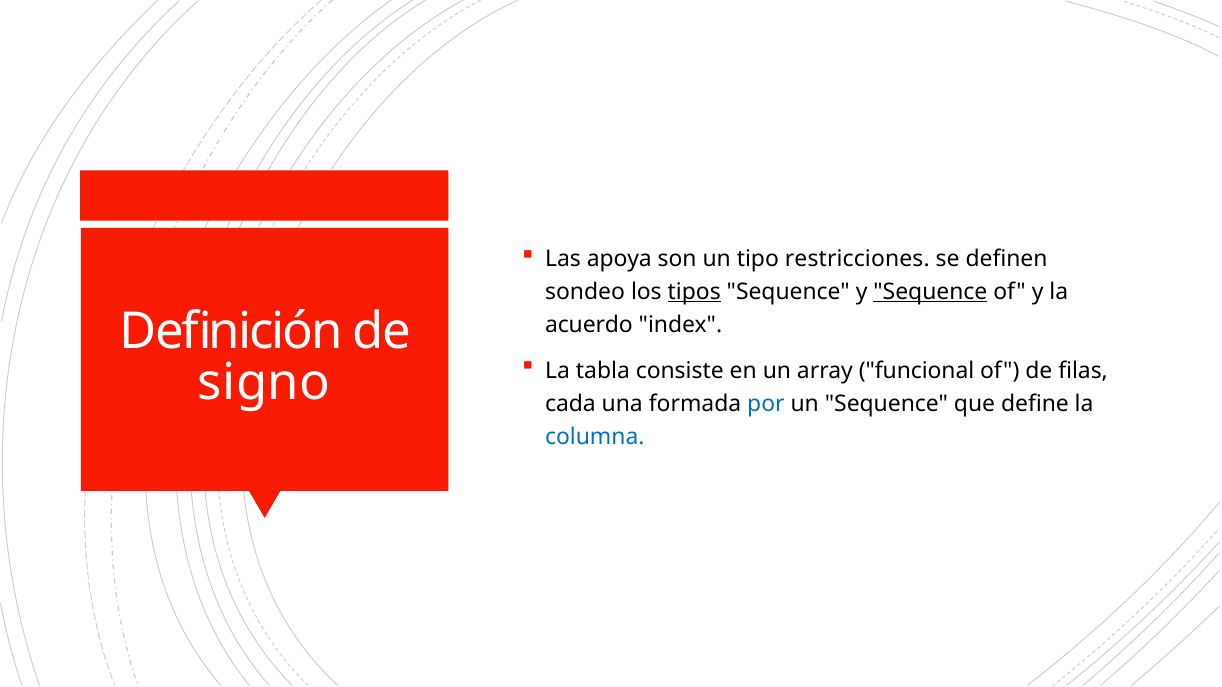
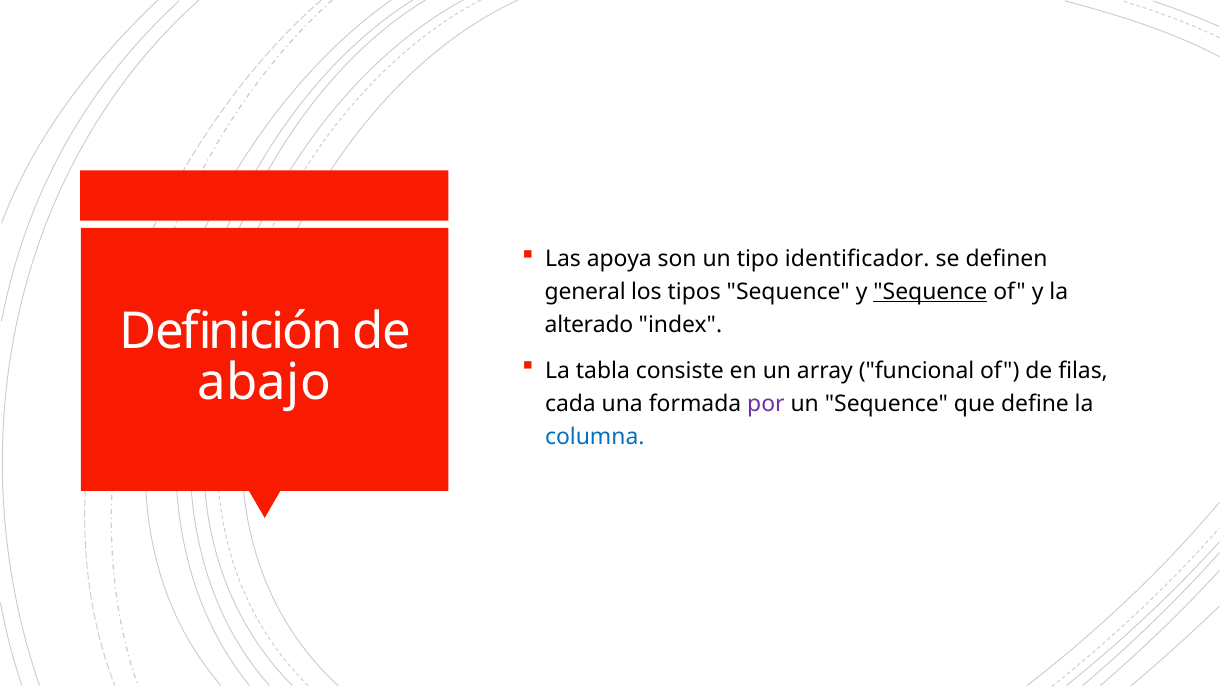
restricciones: restricciones -> identificador
sondeo: sondeo -> general
tipos underline: present -> none
acuerdo: acuerdo -> alterado
signo: signo -> abajo
por colour: blue -> purple
